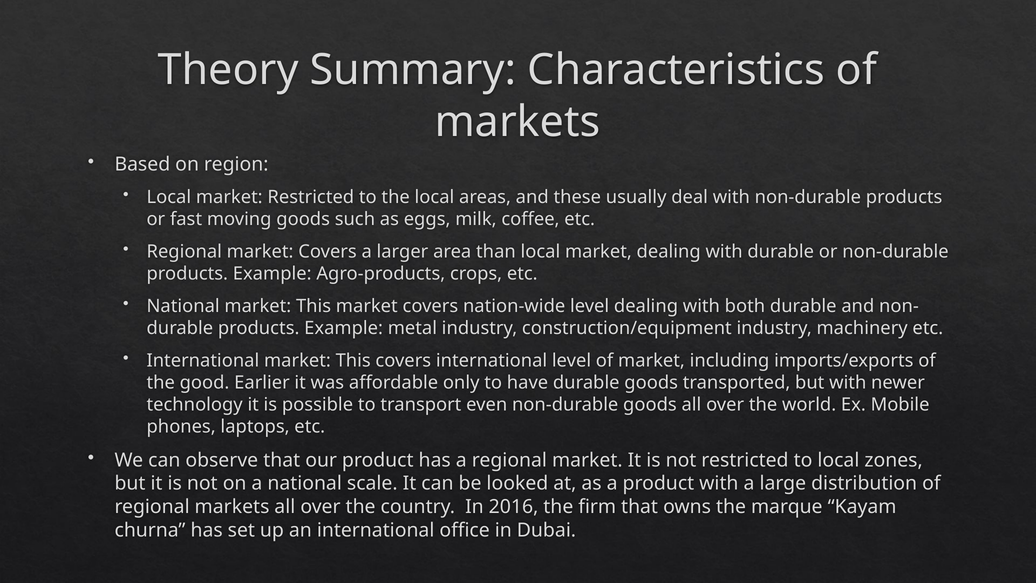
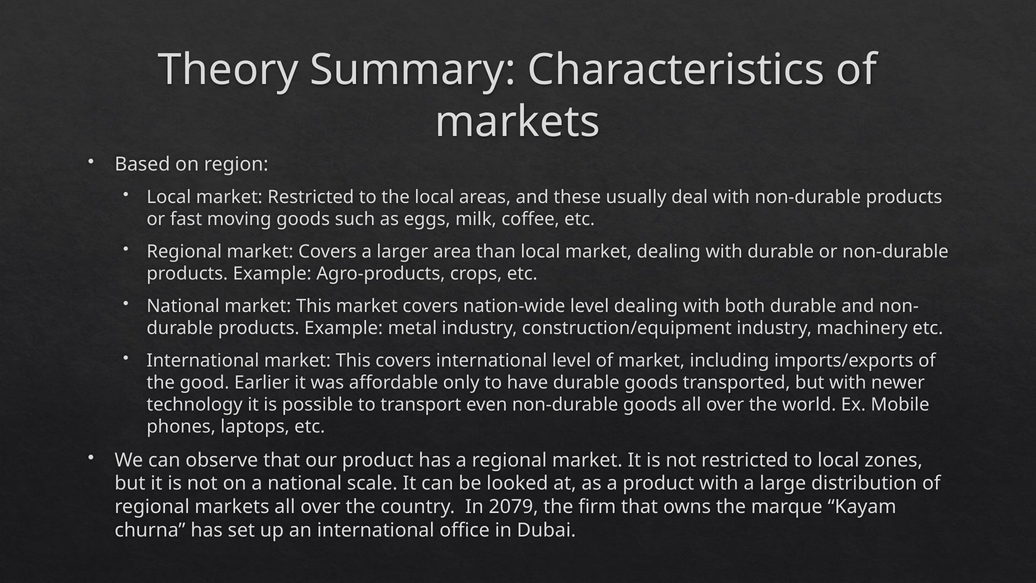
2016: 2016 -> 2079
